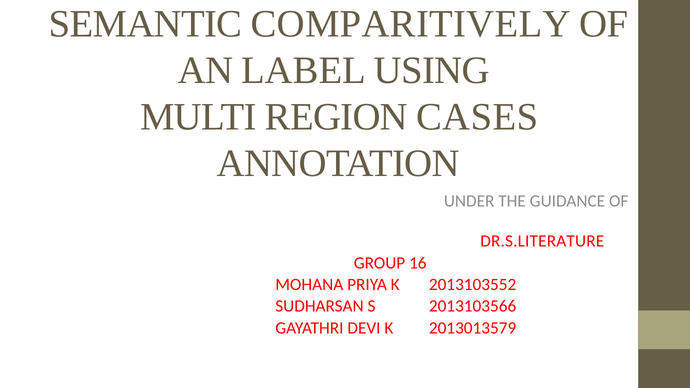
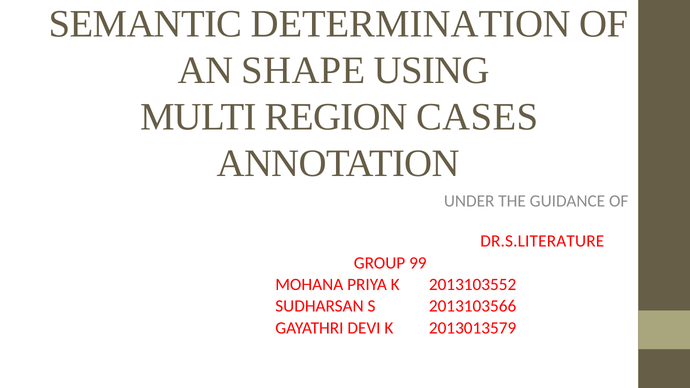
COMPARITIVELY: COMPARITIVELY -> DETERMINATION
LABEL: LABEL -> SHAPE
16: 16 -> 99
